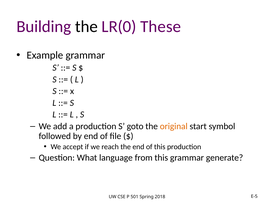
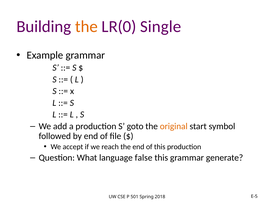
the at (86, 27) colour: black -> orange
These: These -> Single
from: from -> false
